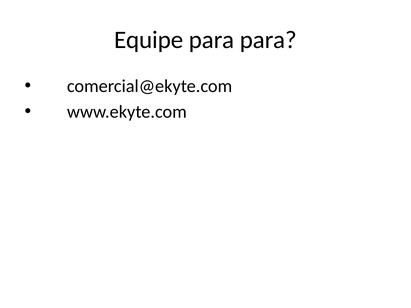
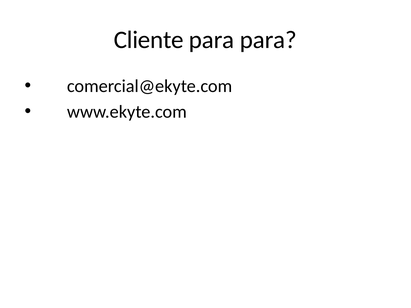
Equipe: Equipe -> Cliente
